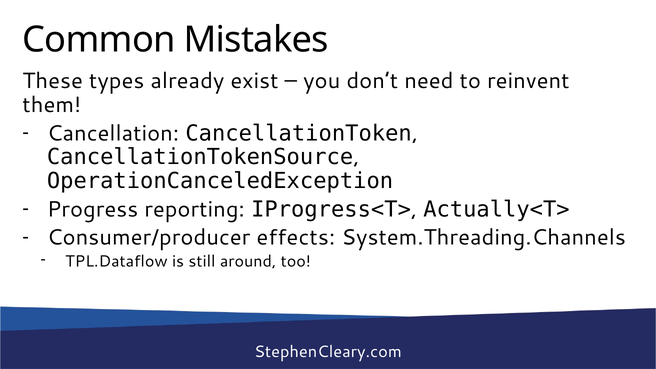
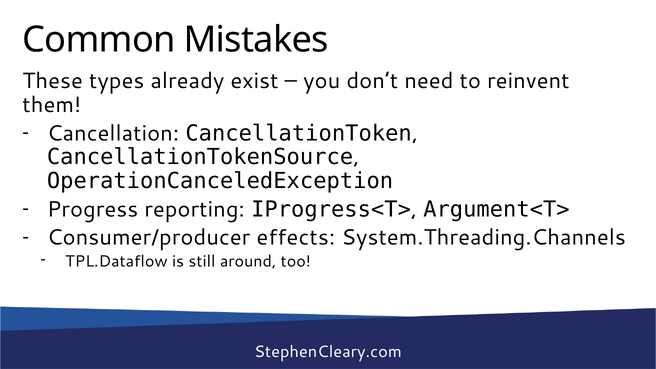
Actually<T>: Actually<T> -> Argument<T>
